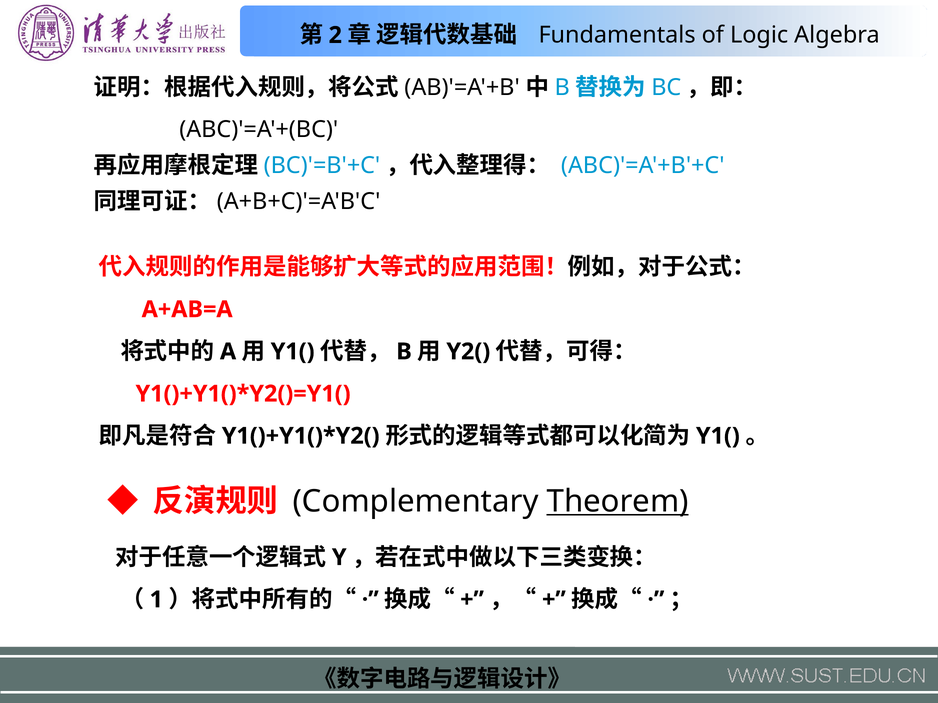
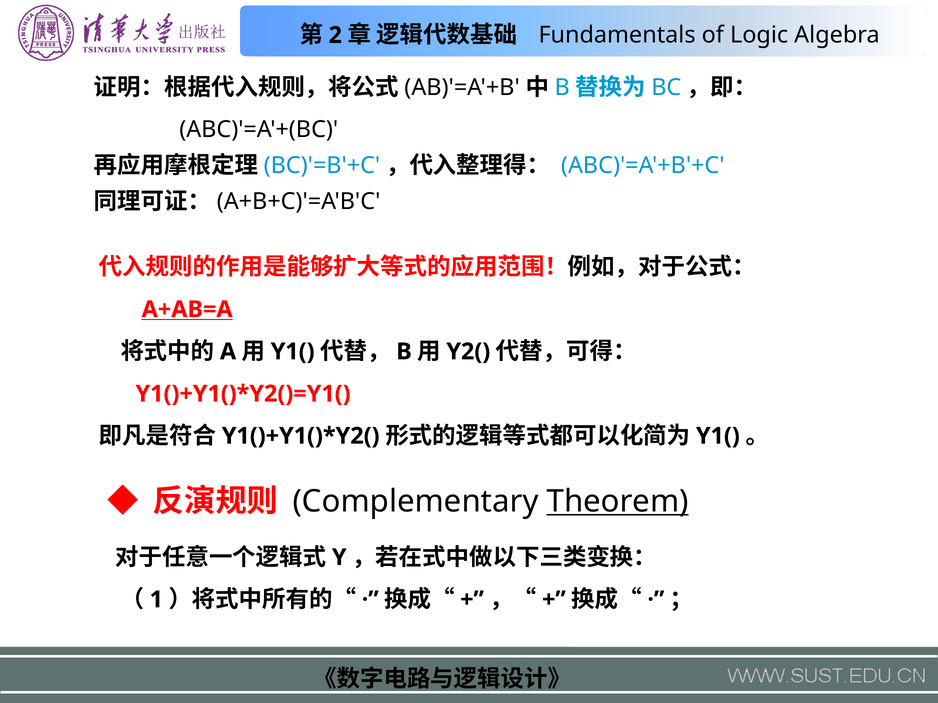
A+AB=A underline: none -> present
